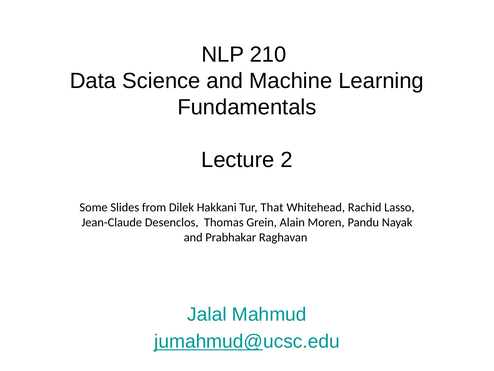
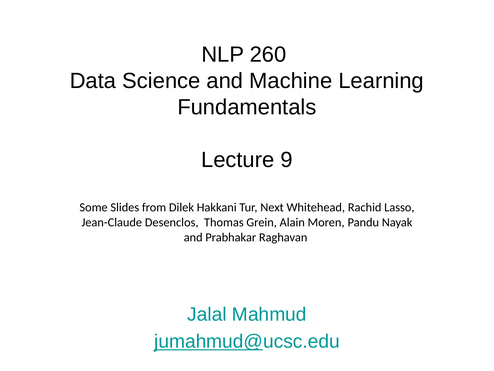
210: 210 -> 260
2: 2 -> 9
That: That -> Next
